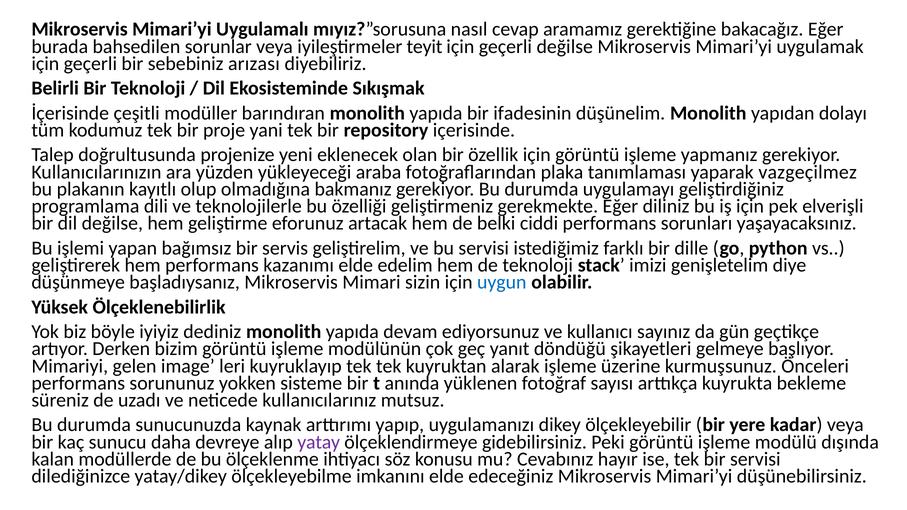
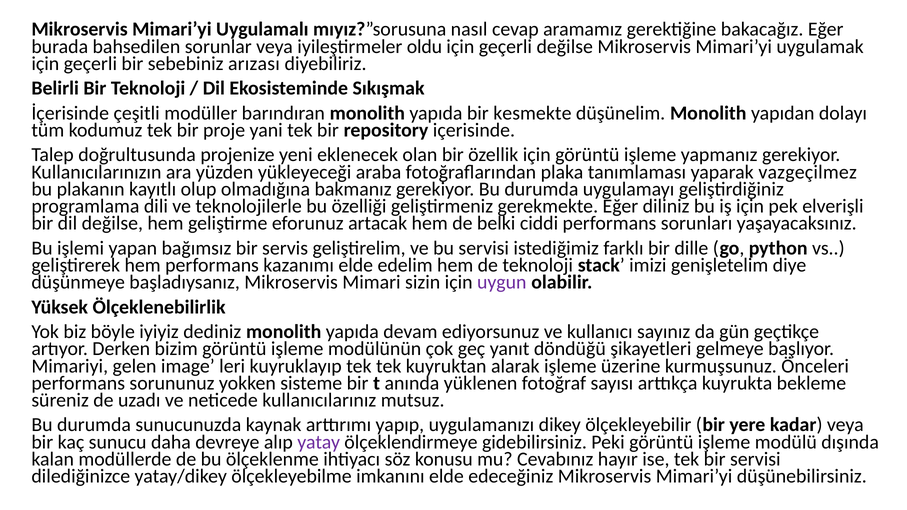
teyit: teyit -> oldu
ifadesinin: ifadesinin -> kesmekte
uygun colour: blue -> purple
